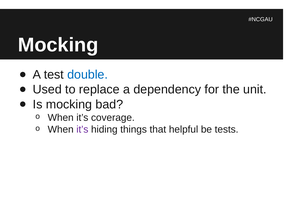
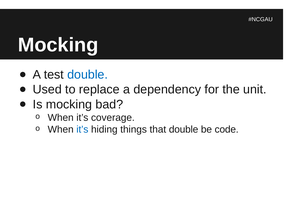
it’s at (82, 130) colour: purple -> blue
that helpful: helpful -> double
tests: tests -> code
